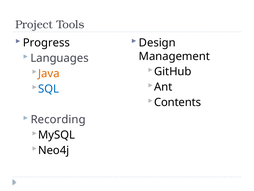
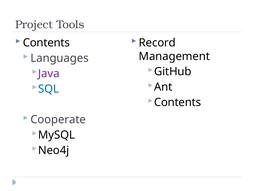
Design: Design -> Record
Progress at (46, 43): Progress -> Contents
Java colour: orange -> purple
Recording: Recording -> Cooperate
